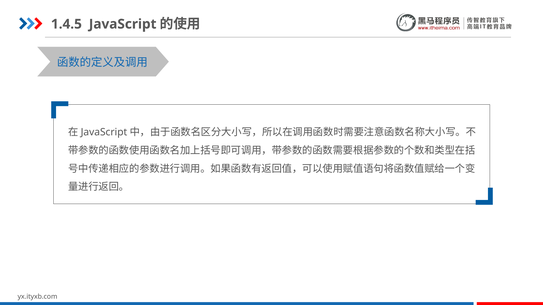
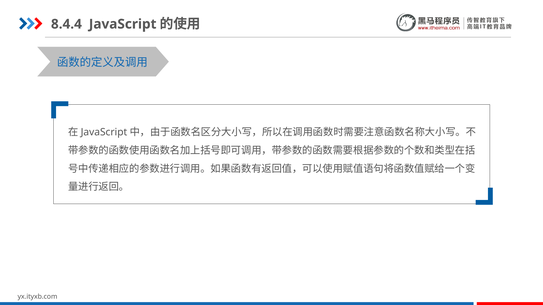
1.4.5: 1.4.5 -> 8.4.4
